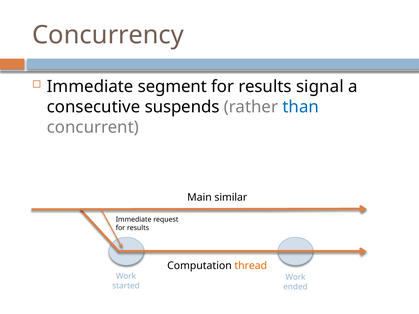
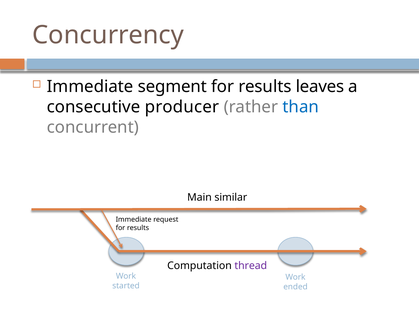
signal: signal -> leaves
suspends: suspends -> producer
thread colour: orange -> purple
